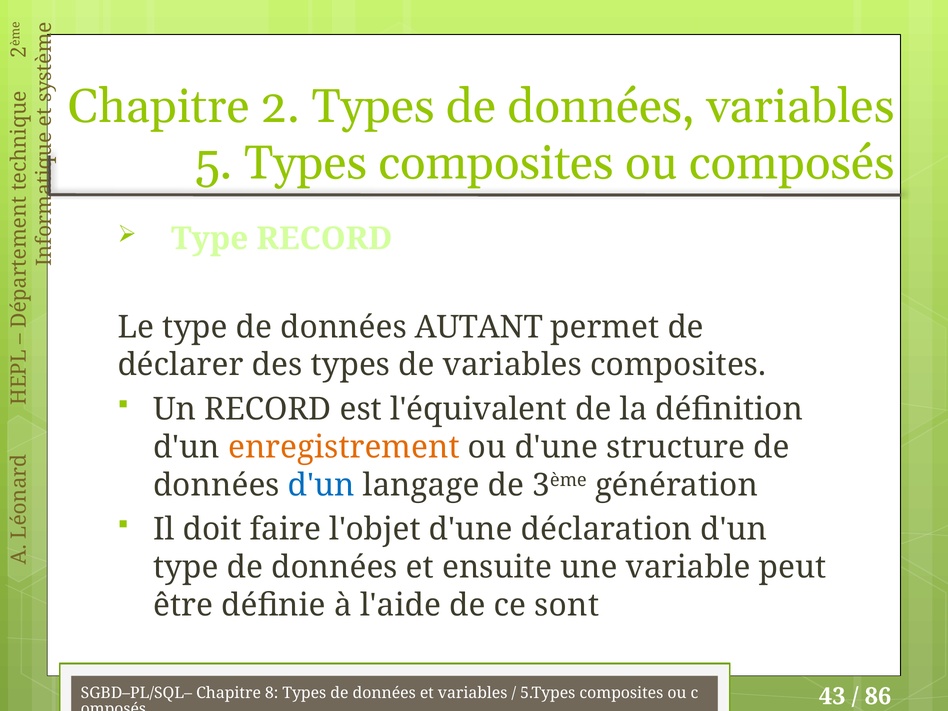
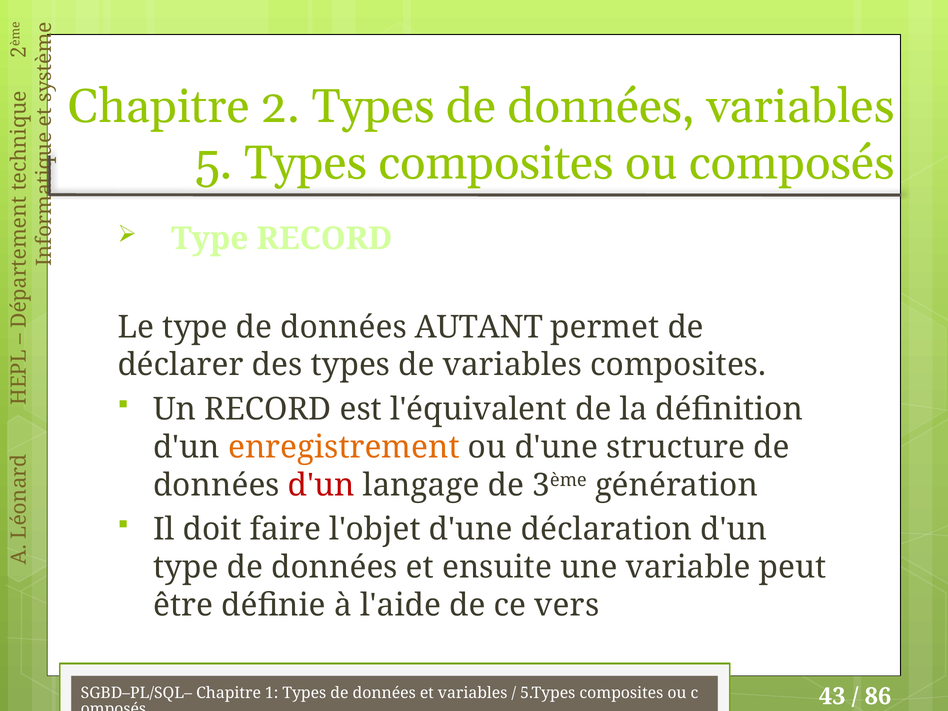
d'un at (321, 485) colour: blue -> red
sont: sont -> vers
8: 8 -> 1
